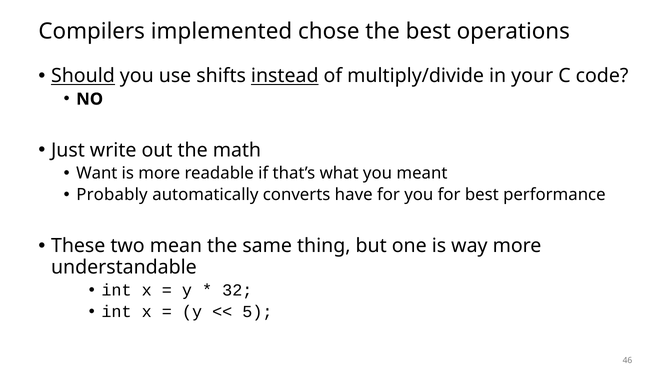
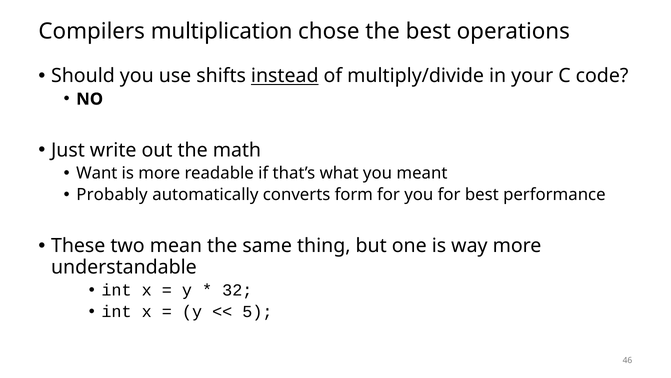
implemented: implemented -> multiplication
Should underline: present -> none
have: have -> form
